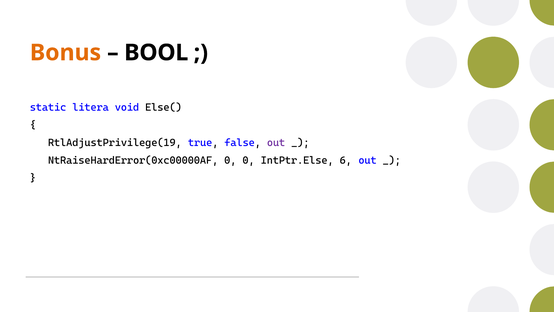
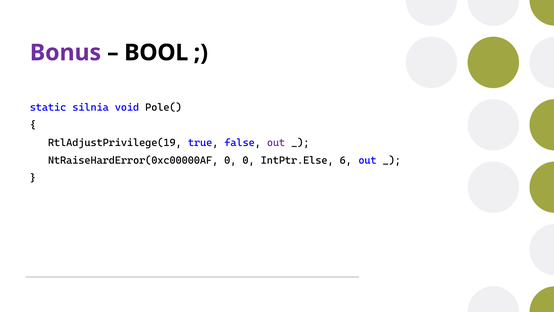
Bonus colour: orange -> purple
litera: litera -> silnia
Else(: Else( -> Pole(
